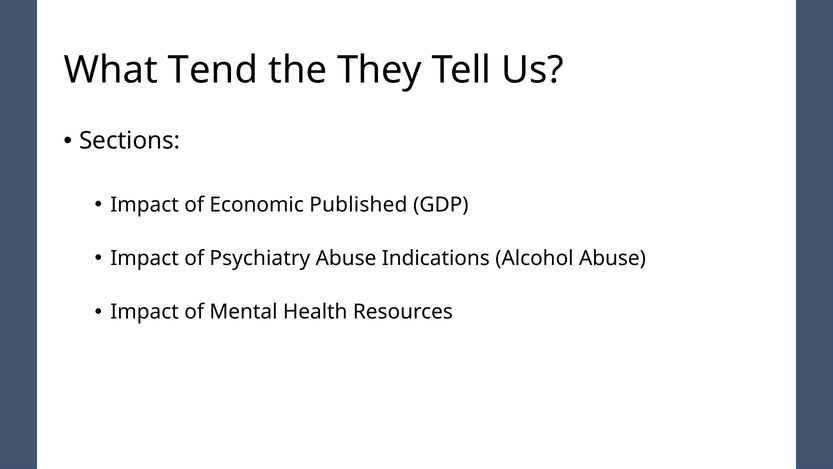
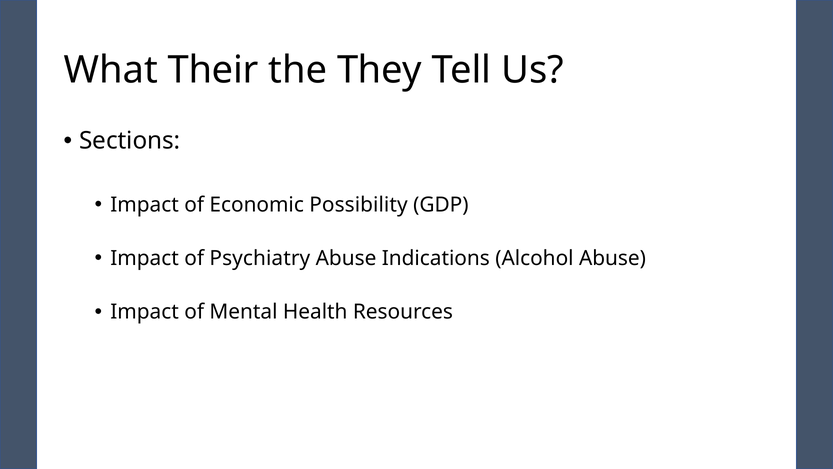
Tend: Tend -> Their
Published: Published -> Possibility
